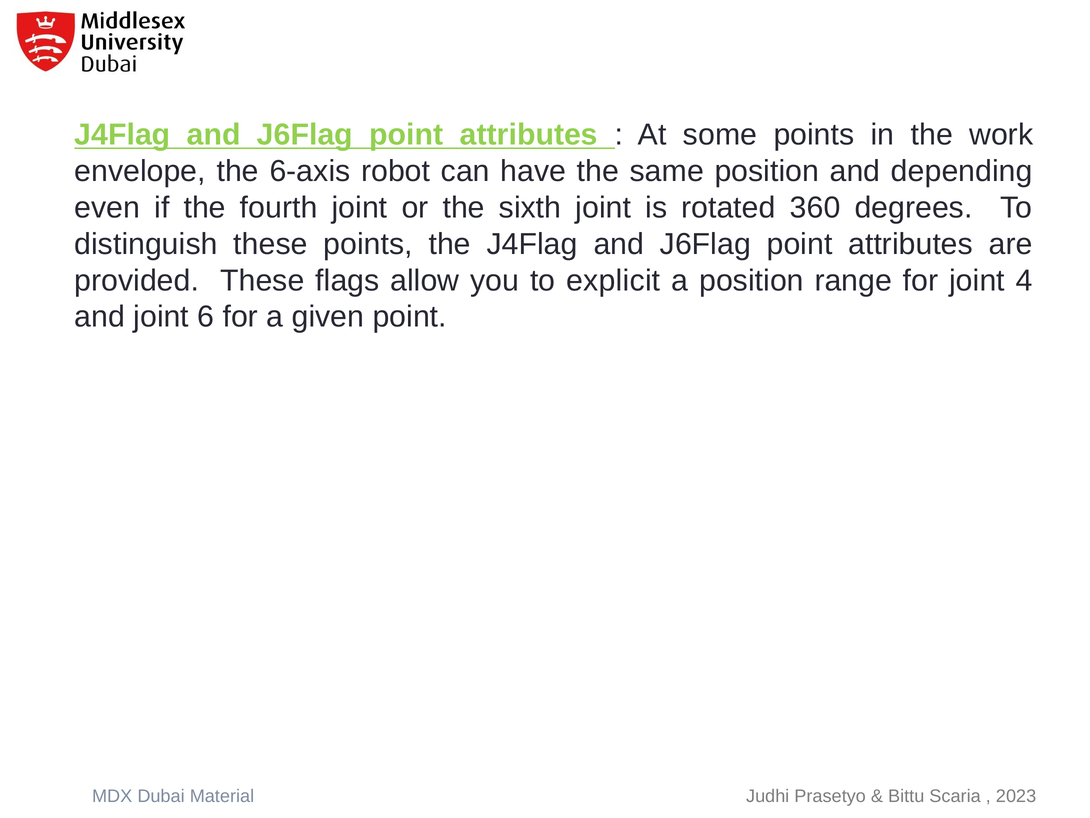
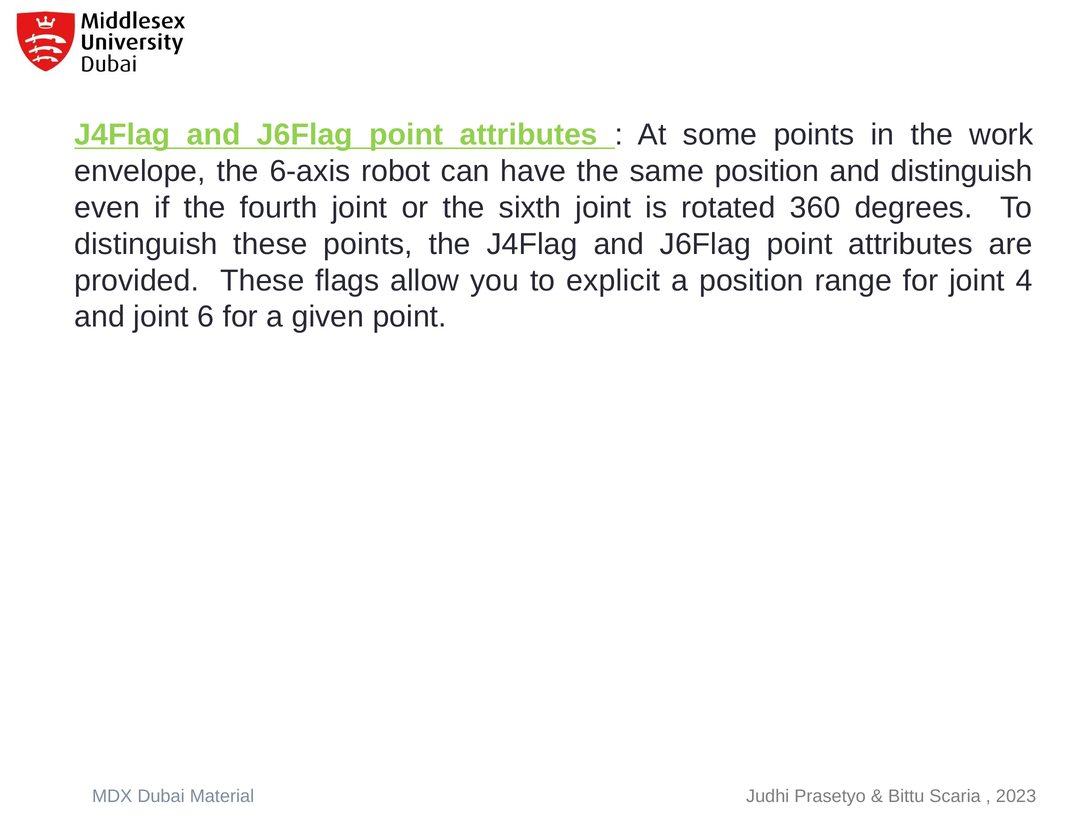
and depending: depending -> distinguish
